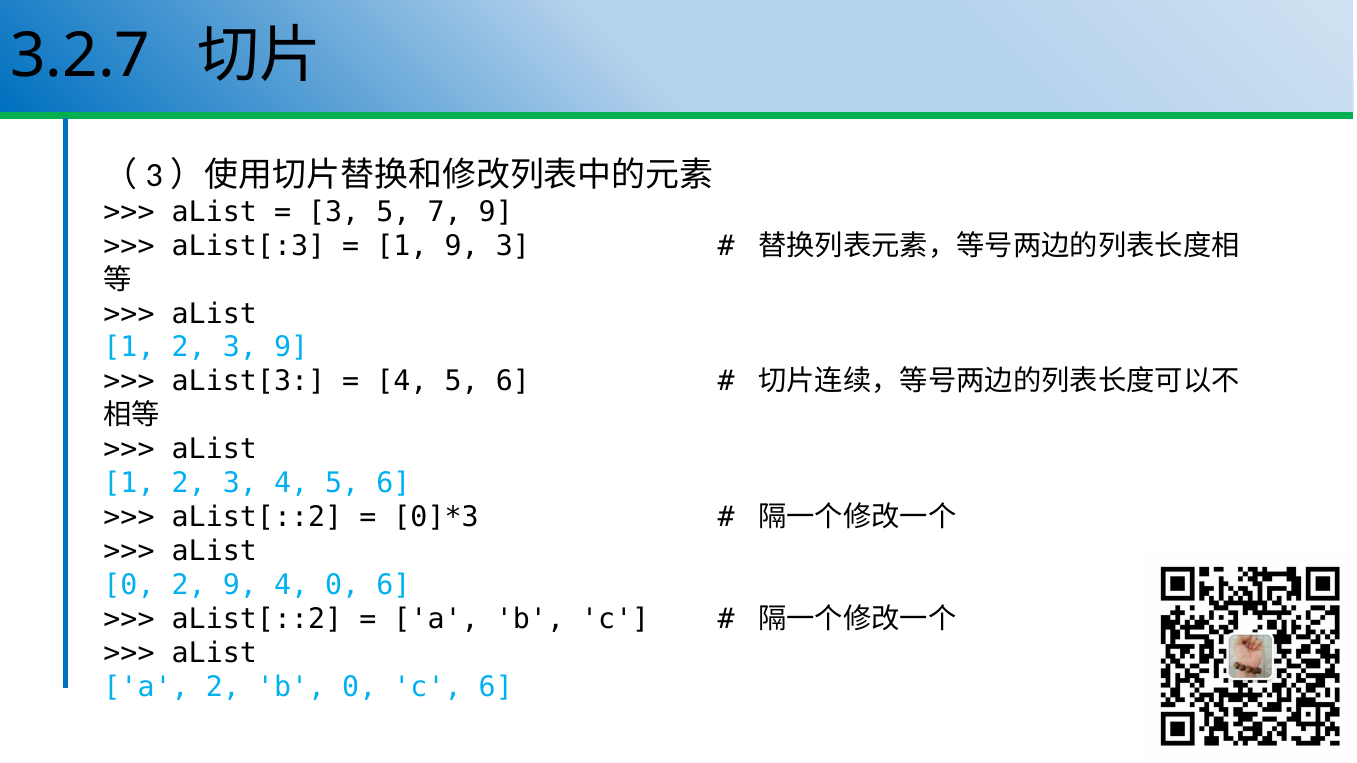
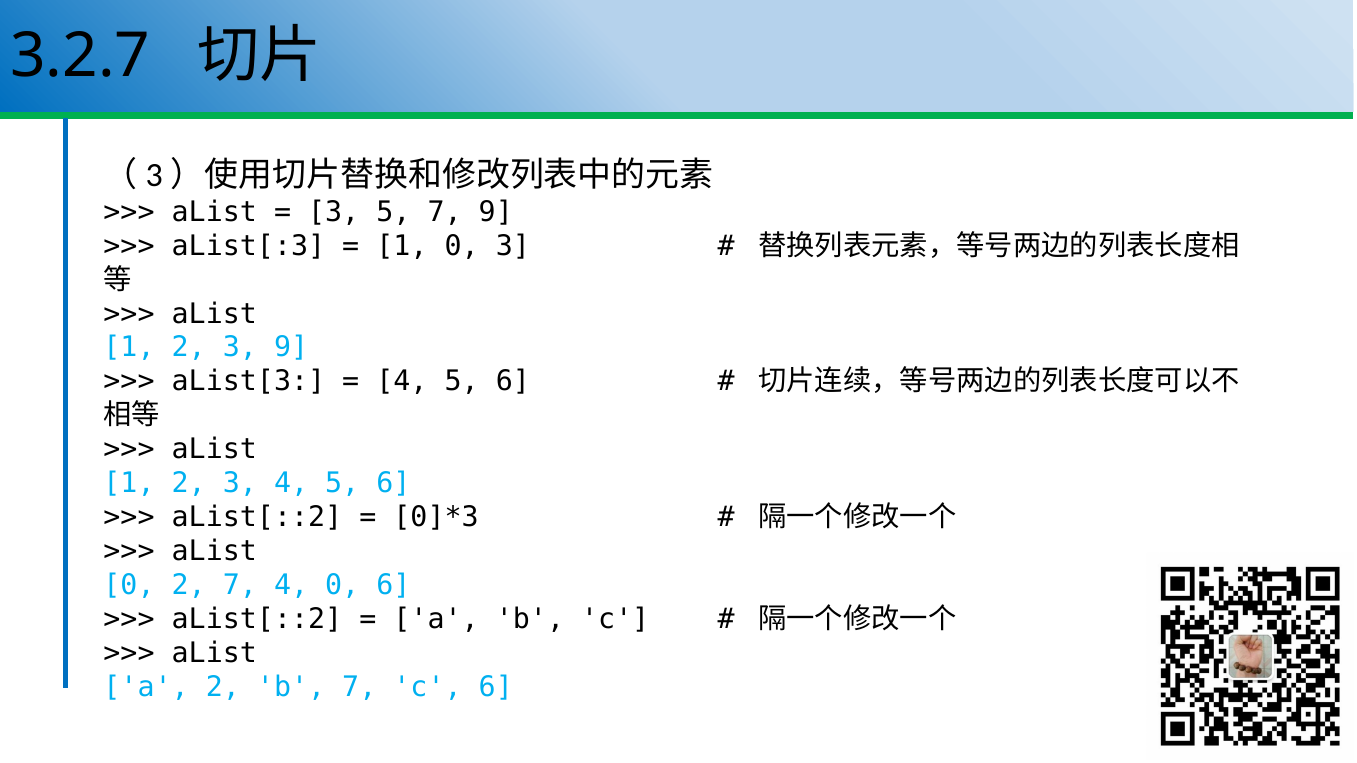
1 9: 9 -> 0
2 9: 9 -> 7
b 0: 0 -> 7
